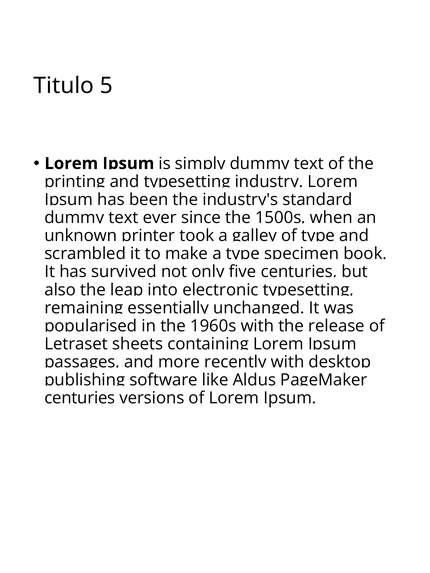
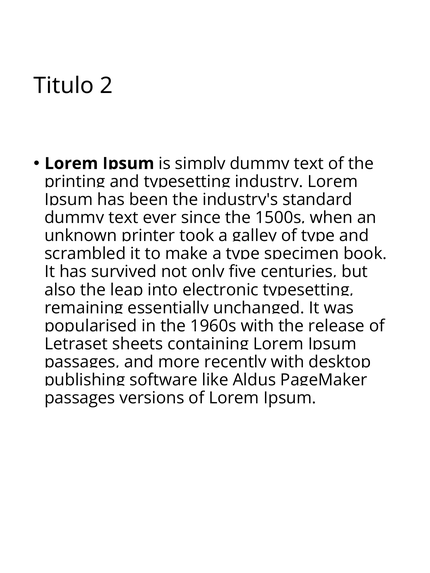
5: 5 -> 2
centuries at (80, 398): centuries -> passages
